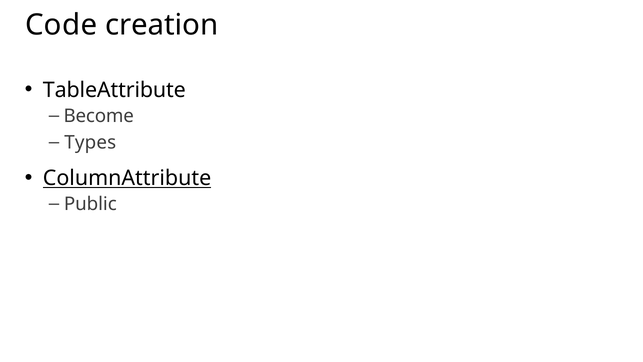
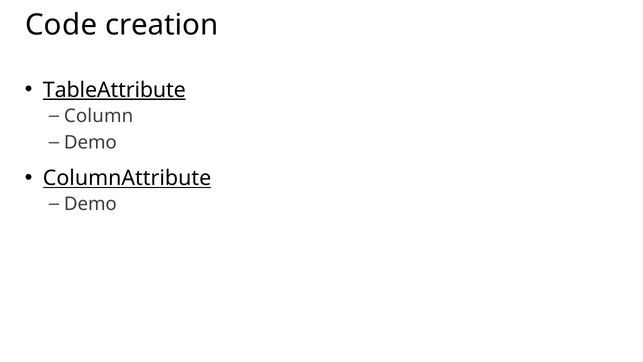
TableAttribute underline: none -> present
Become: Become -> Column
Types at (90, 142): Types -> Demo
Public at (90, 204): Public -> Demo
